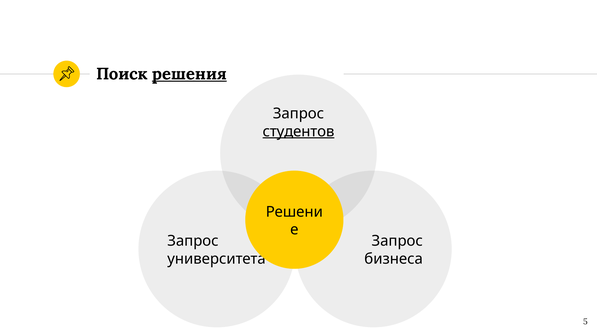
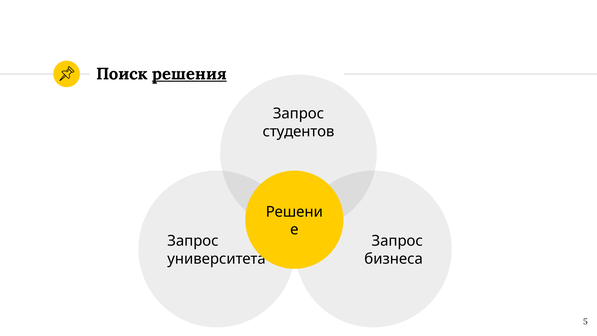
студентов underline: present -> none
